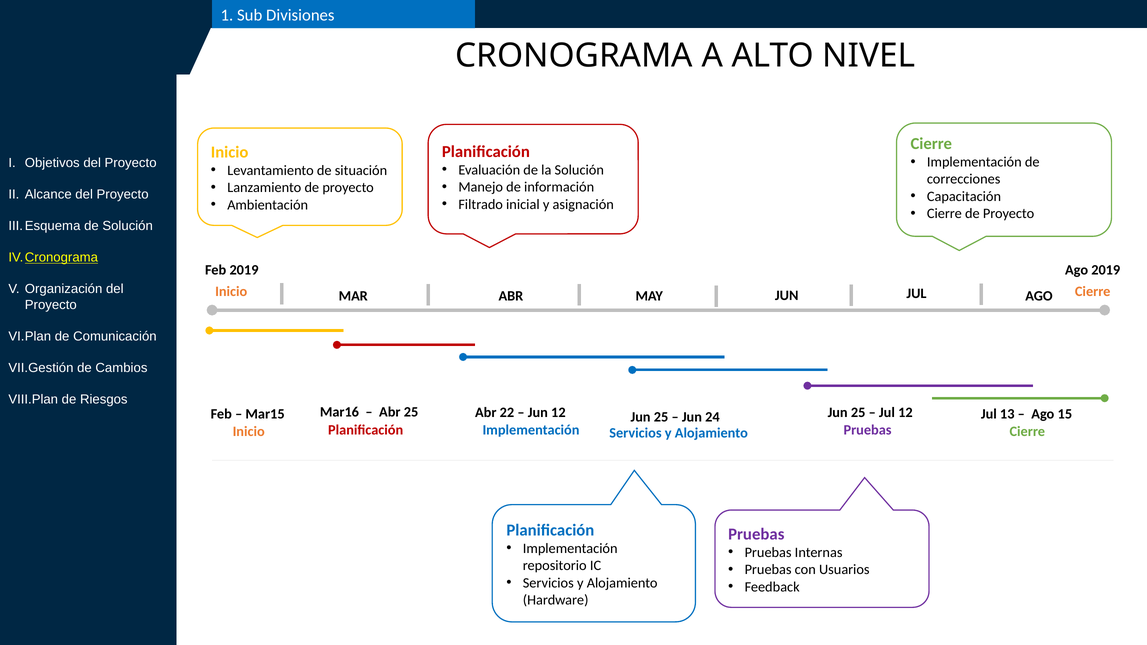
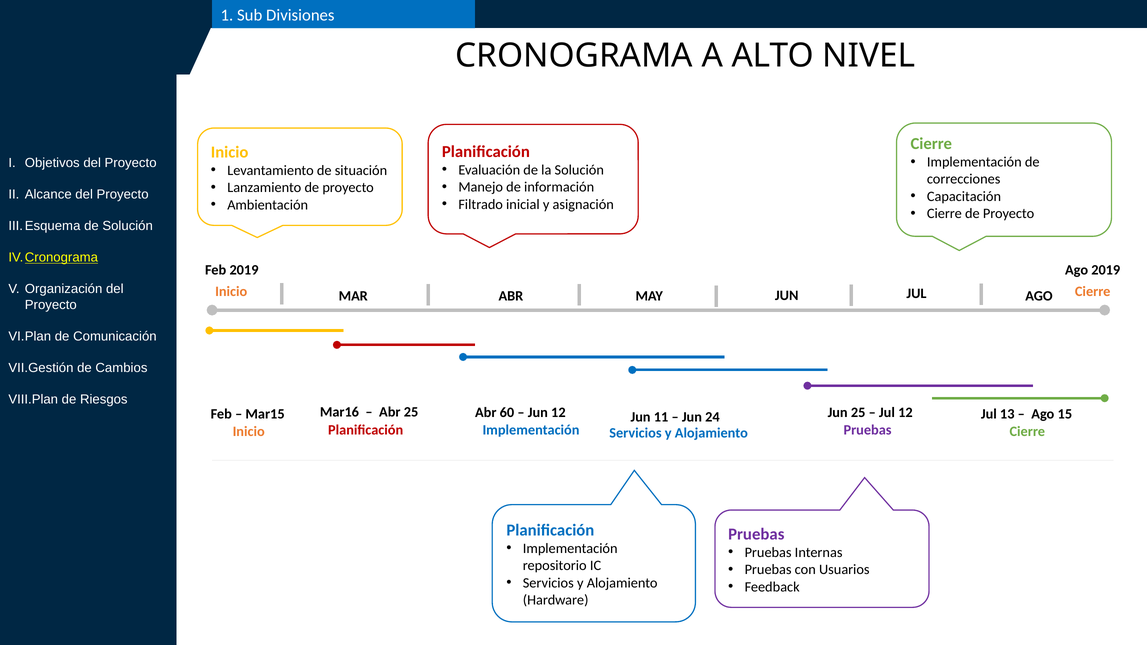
22: 22 -> 60
25 at (661, 417): 25 -> 11
